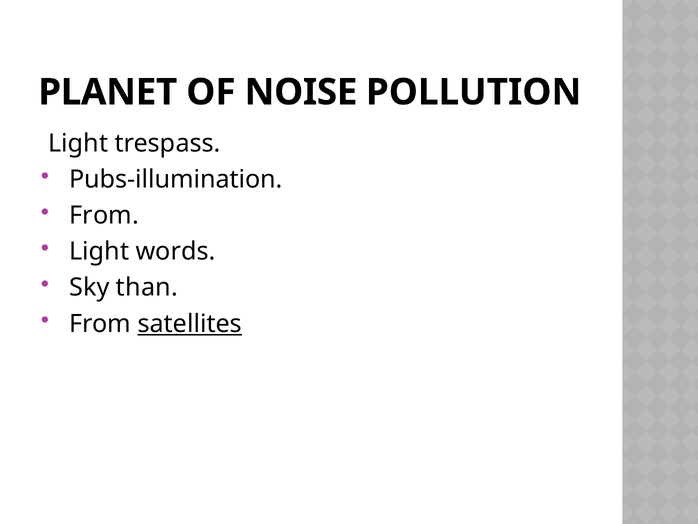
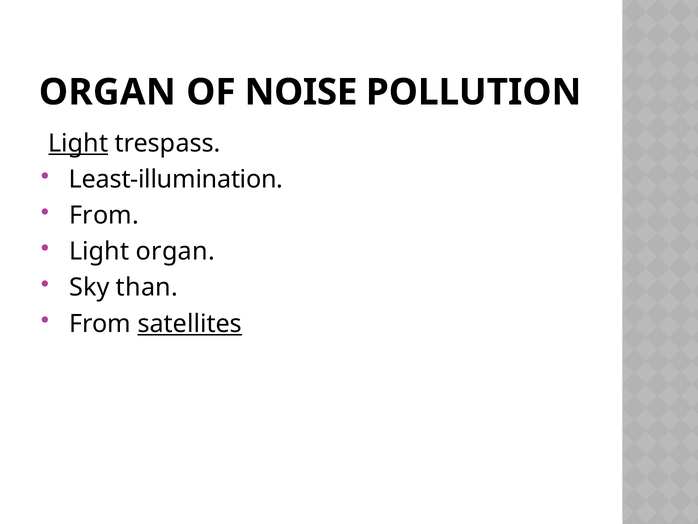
PLANET at (108, 92): PLANET -> ORGAN
Light at (78, 143) underline: none -> present
Pubs-illumination: Pubs-illumination -> Least-illumination
Light words: words -> organ
